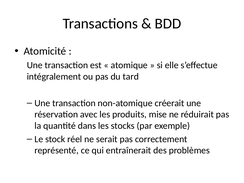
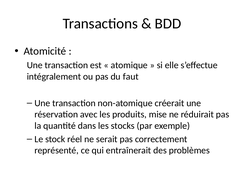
tard: tard -> faut
